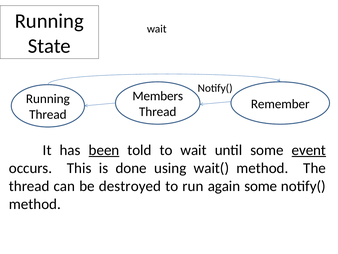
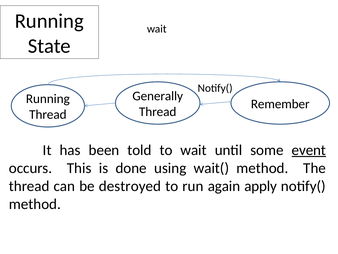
Members: Members -> Generally
been underline: present -> none
again some: some -> apply
